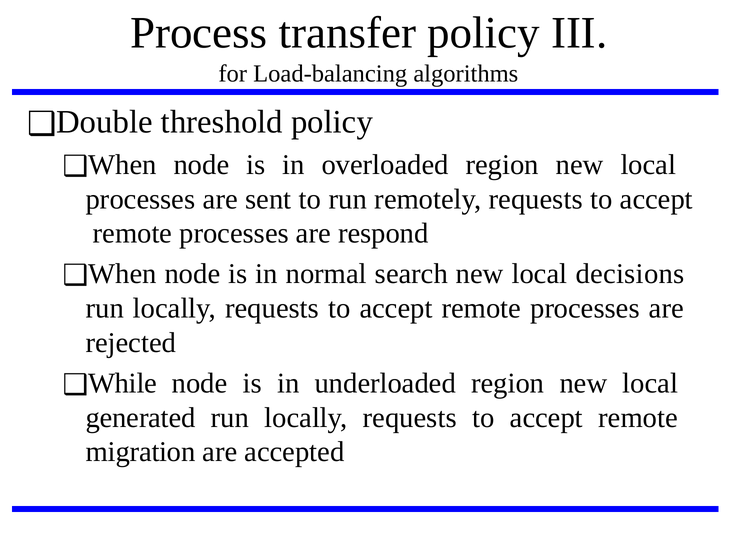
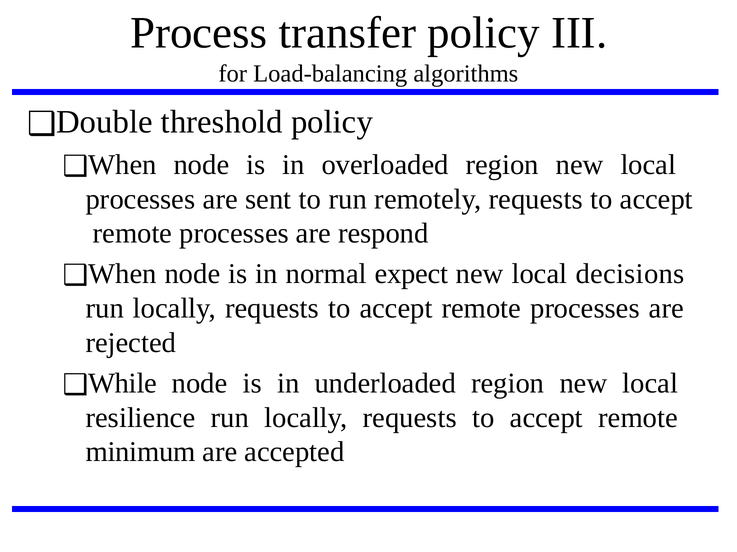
search: search -> expect
generated: generated -> resilience
migration: migration -> minimum
